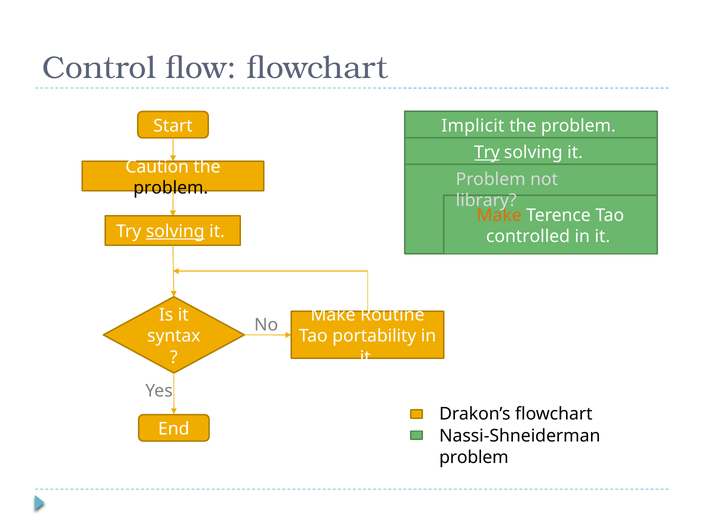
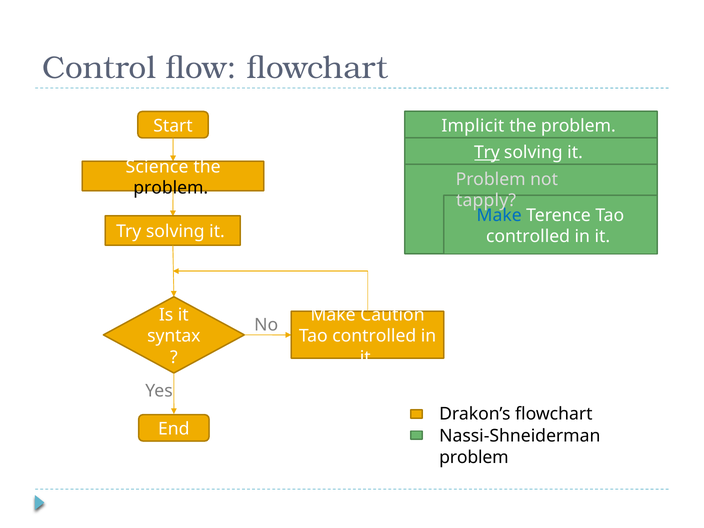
Caution: Caution -> Science
library: library -> tapply
Make at (499, 215) colour: orange -> blue
solving at (175, 232) underline: present -> none
Routine: Routine -> Caution
portability at (374, 336): portability -> controlled
